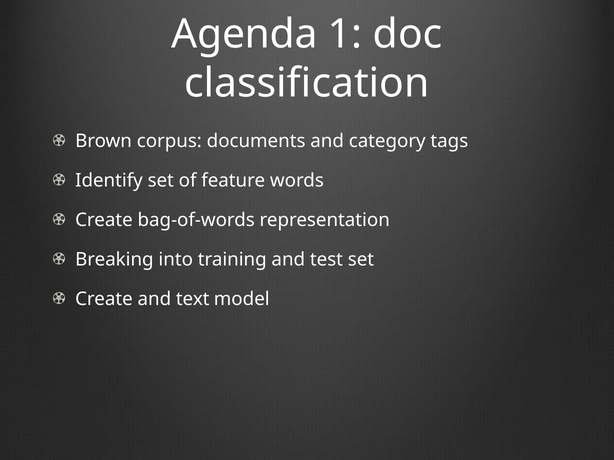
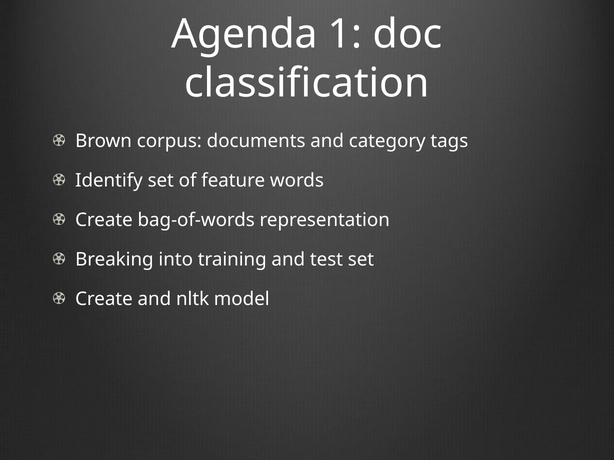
text: text -> nltk
